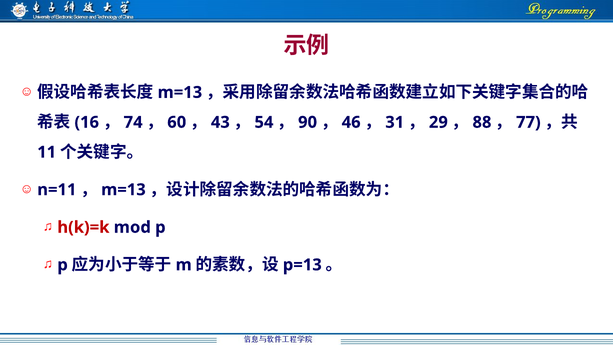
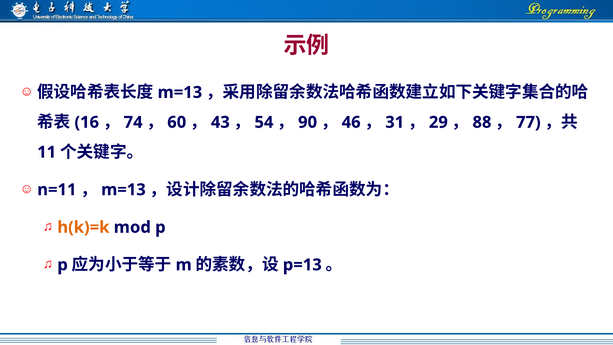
h(k)=k colour: red -> orange
